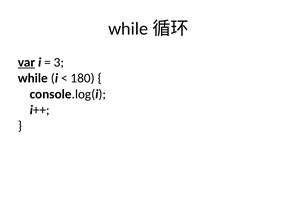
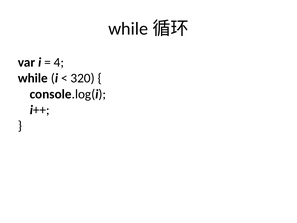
var underline: present -> none
3: 3 -> 4
180: 180 -> 320
